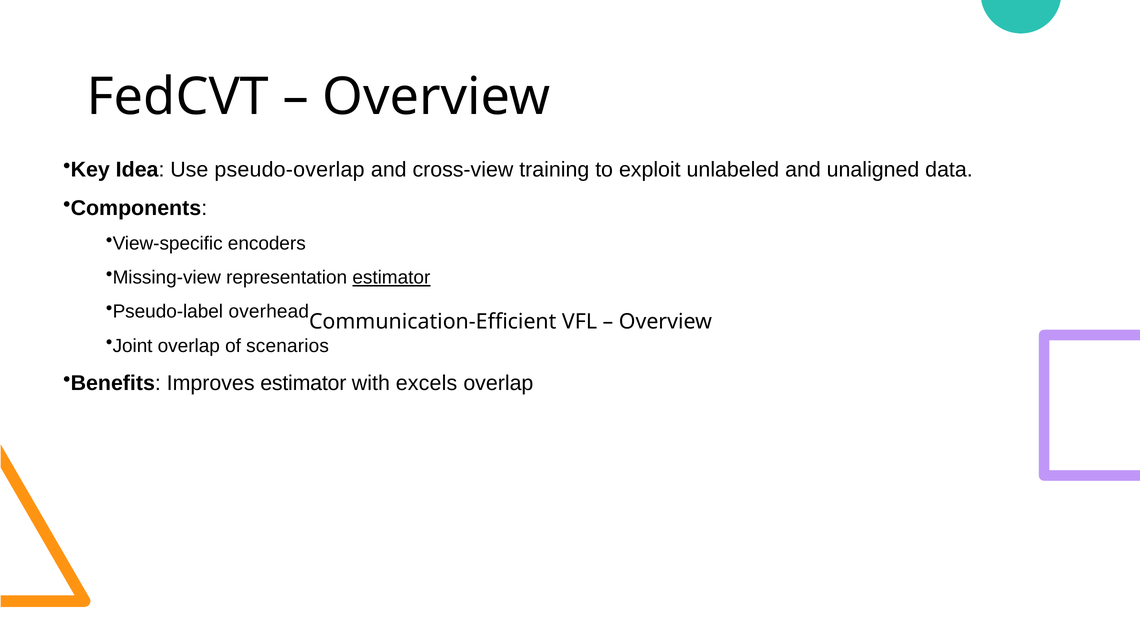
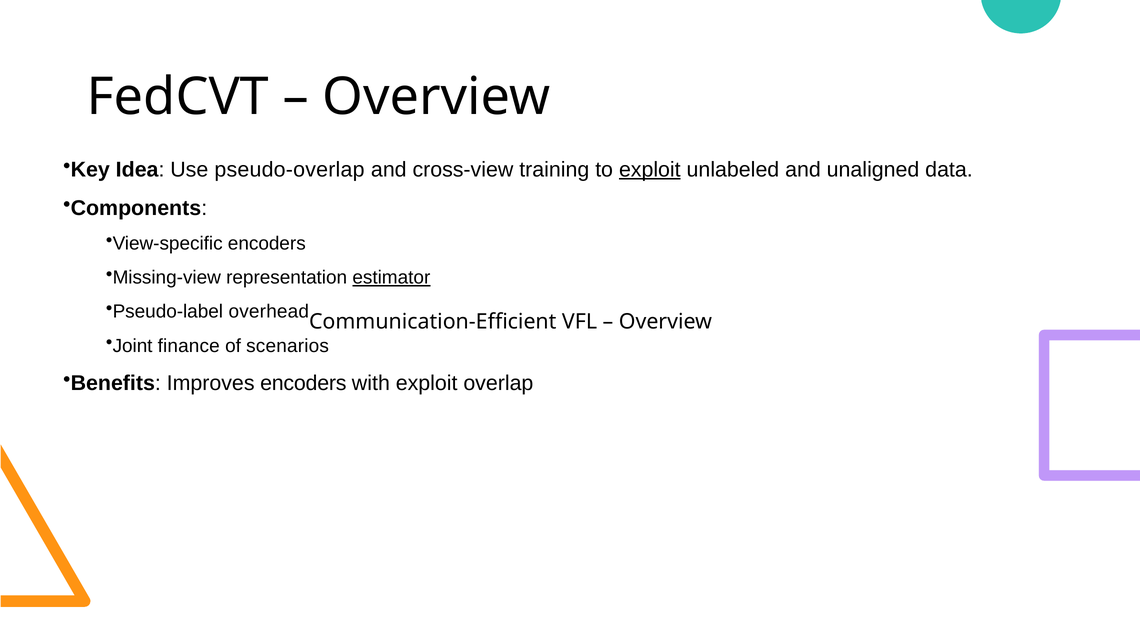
exploit at (650, 170) underline: none -> present
Joint overlap: overlap -> finance
Improves estimator: estimator -> encoders
with excels: excels -> exploit
